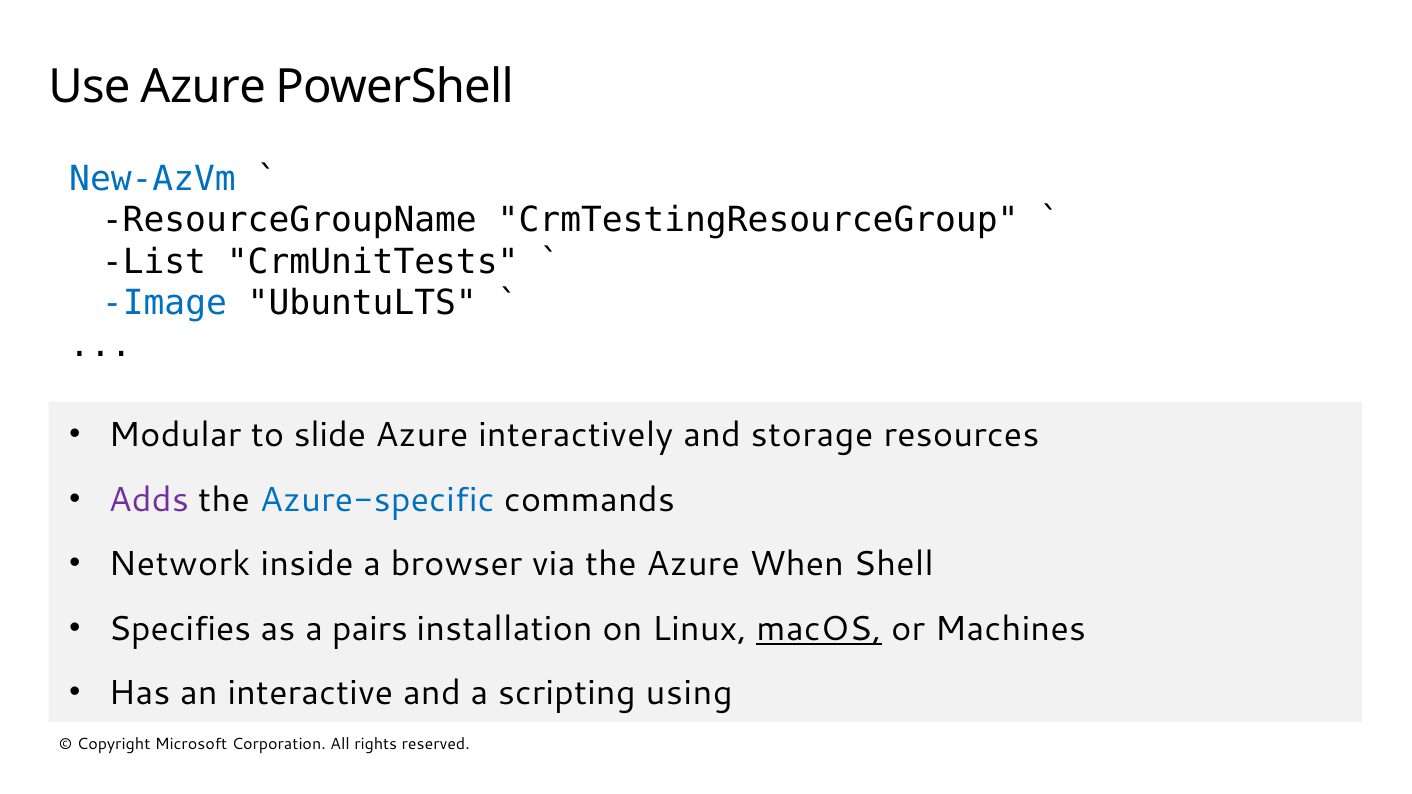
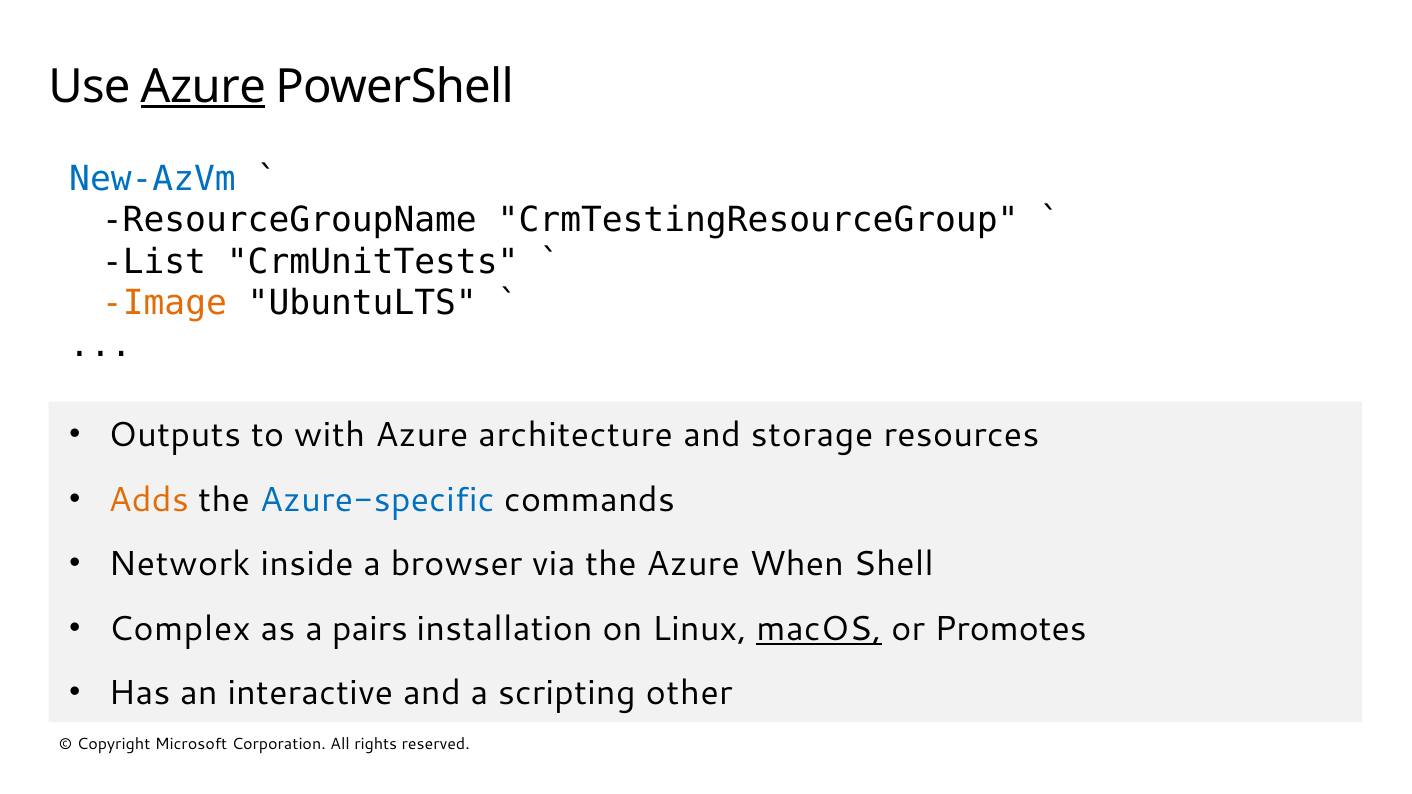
Azure at (203, 86) underline: none -> present
Image colour: blue -> orange
Modular: Modular -> Outputs
slide: slide -> with
interactively: interactively -> architecture
Adds colour: purple -> orange
Specifies: Specifies -> Complex
Machines: Machines -> Promotes
using: using -> other
